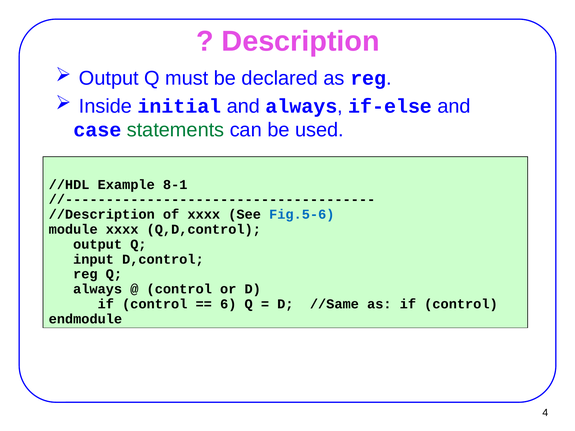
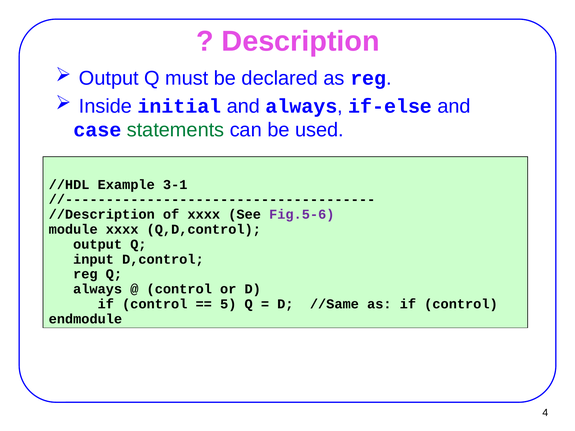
8-1: 8-1 -> 3-1
Fig.5-6 colour: blue -> purple
6: 6 -> 5
